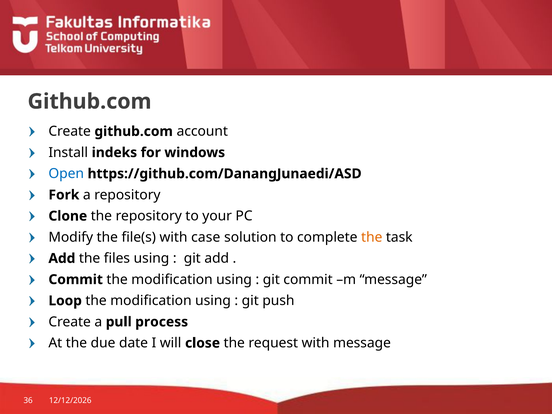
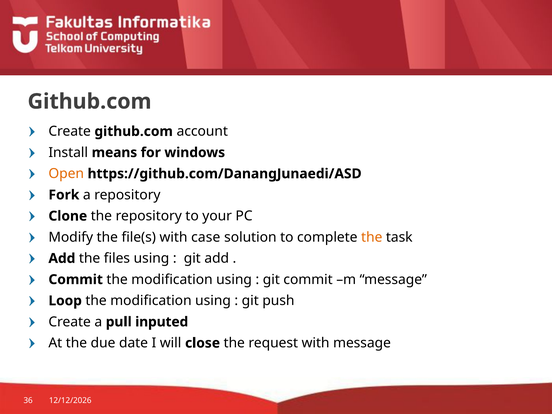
indeks: indeks -> means
Open colour: blue -> orange
process: process -> inputed
